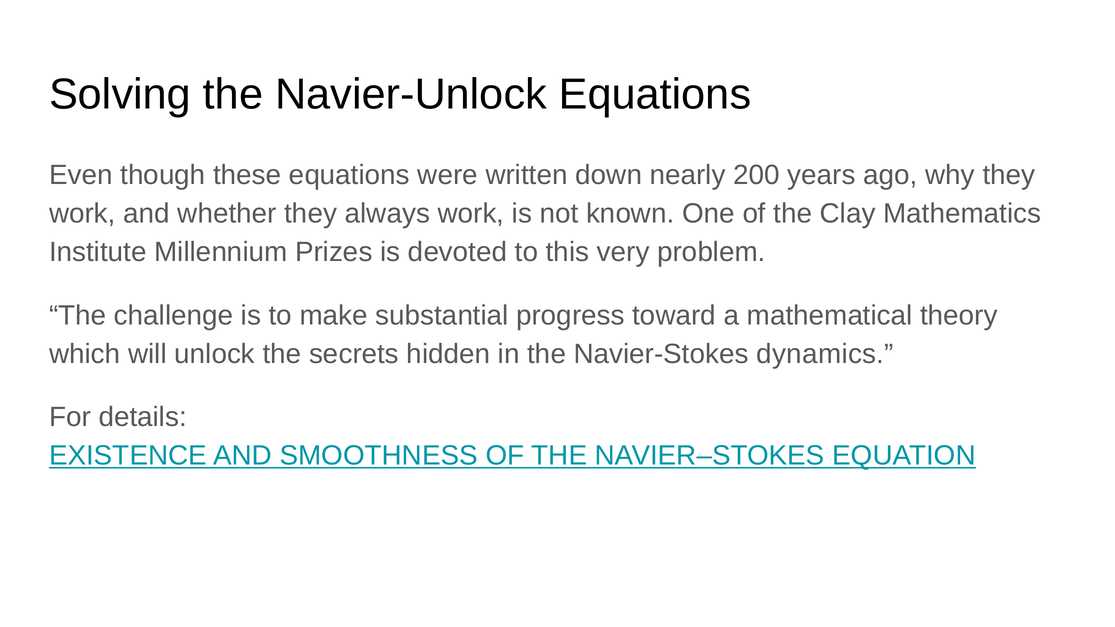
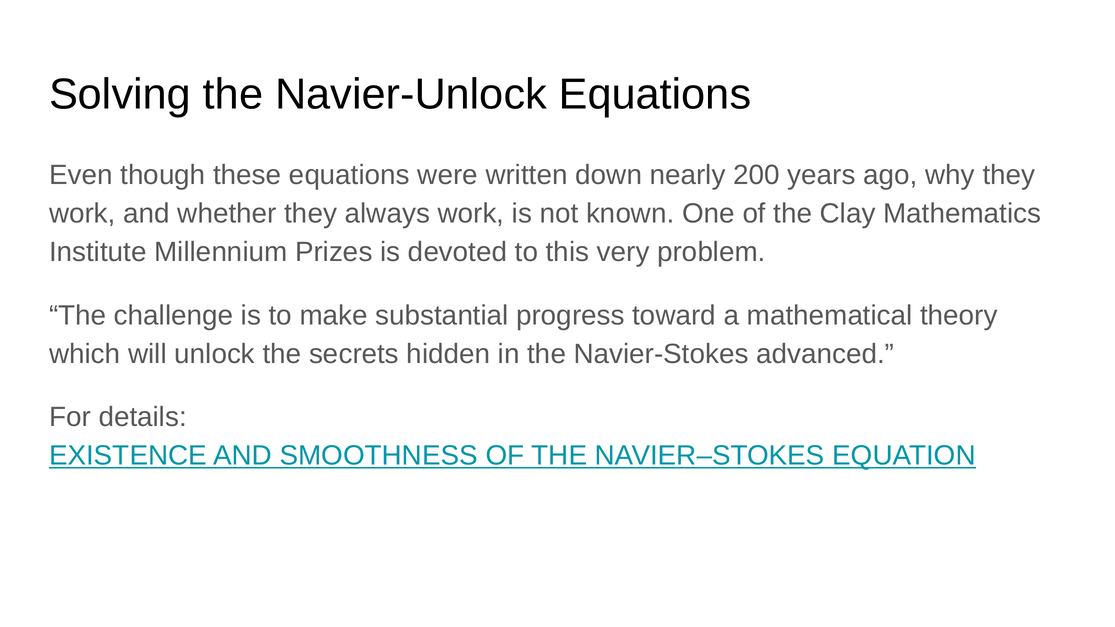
dynamics: dynamics -> advanced
